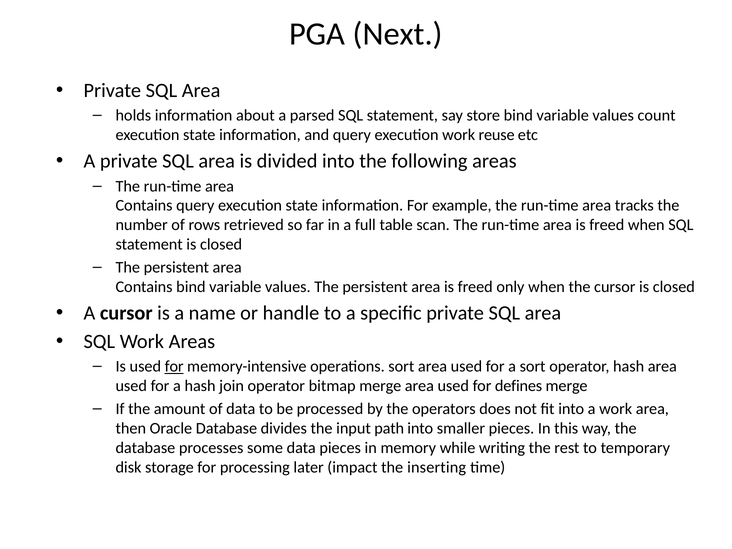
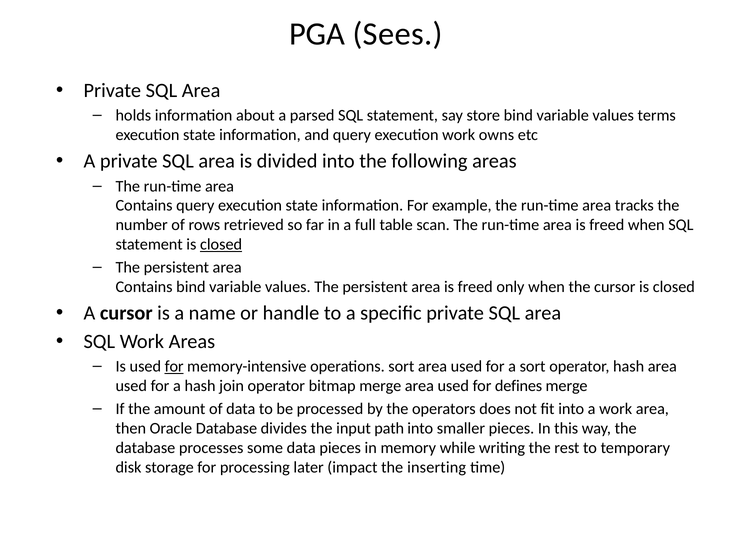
Next: Next -> Sees
count: count -> terms
reuse: reuse -> owns
closed at (221, 245) underline: none -> present
